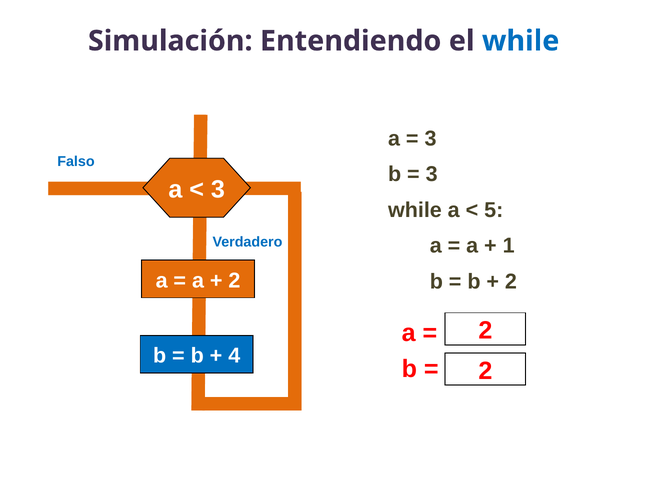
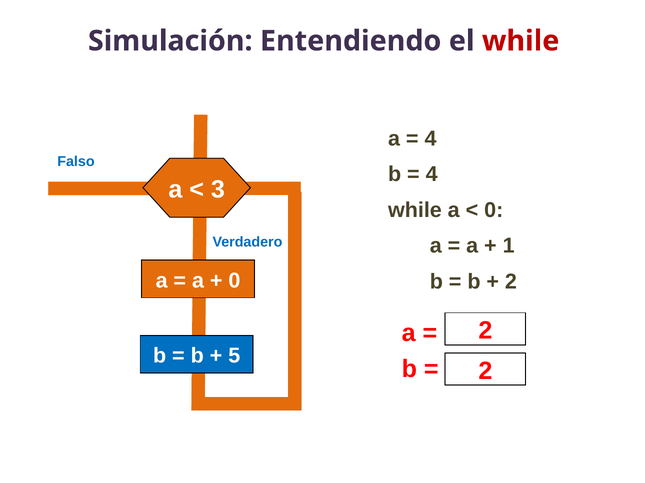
while at (521, 41) colour: blue -> red
3 at (430, 139): 3 -> 4
3 at (432, 175): 3 -> 4
5 at (494, 210): 5 -> 0
2 at (234, 281): 2 -> 0
4: 4 -> 5
